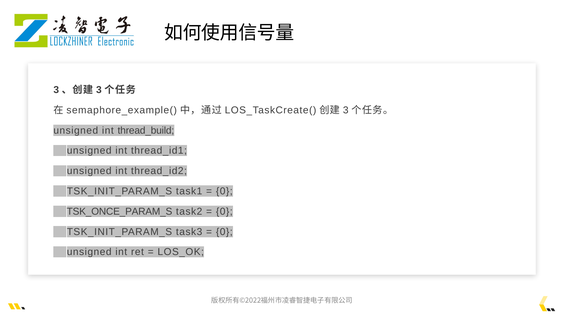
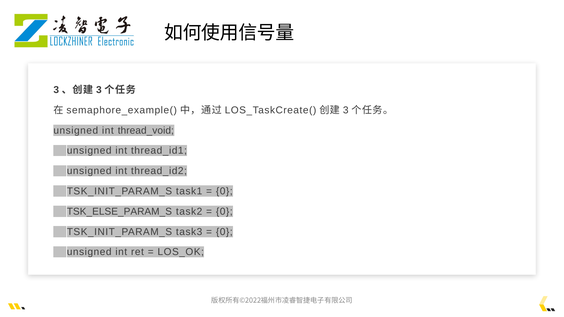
thread_build: thread_build -> thread_void
TSK_ONCE_PARAM_S: TSK_ONCE_PARAM_S -> TSK_ELSE_PARAM_S
